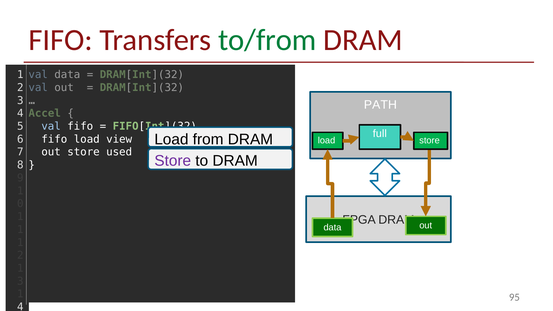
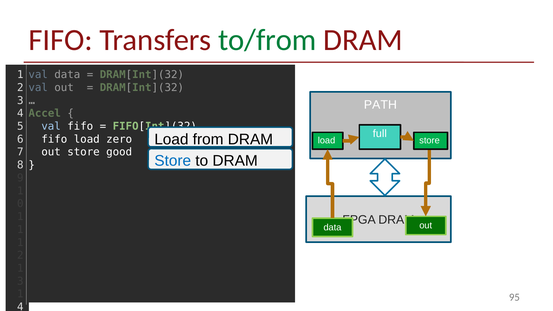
view: view -> zero
used: used -> good
Store at (173, 161) colour: purple -> blue
